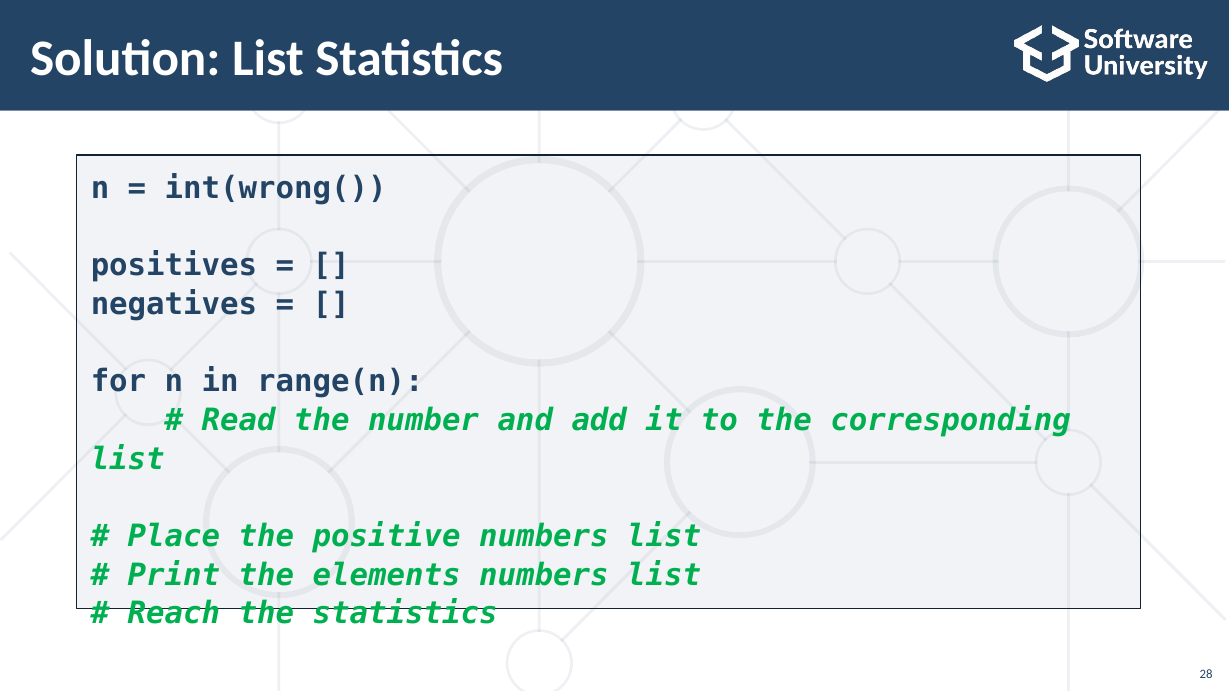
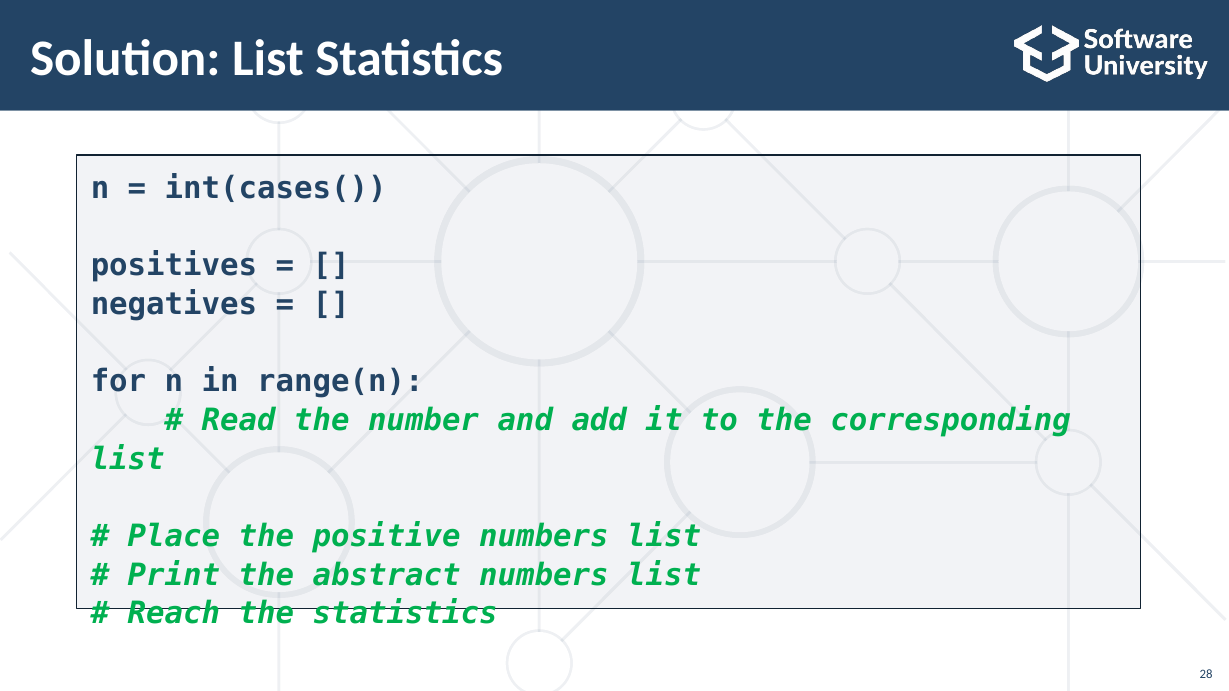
int(wrong(: int(wrong( -> int(cases(
elements: elements -> abstract
